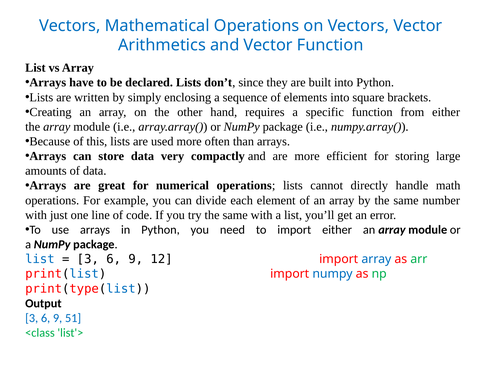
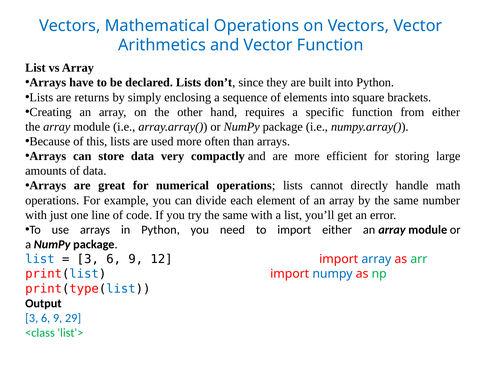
written: written -> returns
51: 51 -> 29
